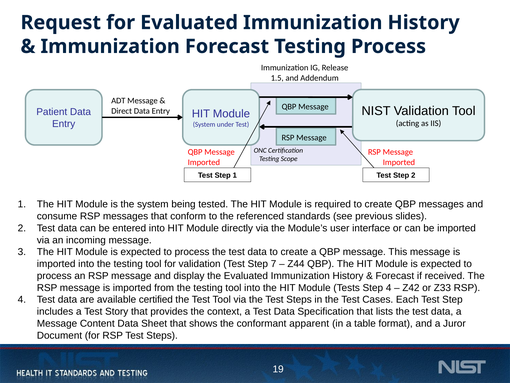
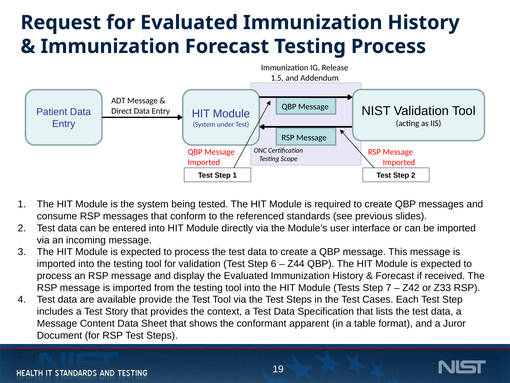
7: 7 -> 6
Step 4: 4 -> 7
certified: certified -> provide
